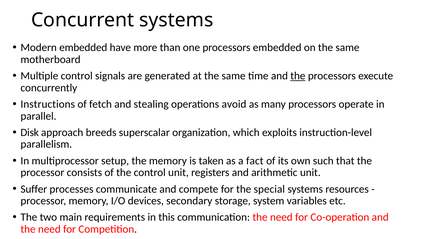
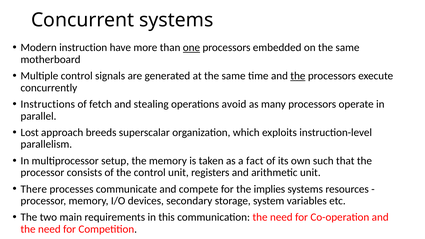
Modern embedded: embedded -> instruction
one underline: none -> present
Disk: Disk -> Lost
Suffer: Suffer -> There
special: special -> implies
